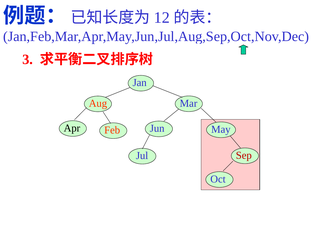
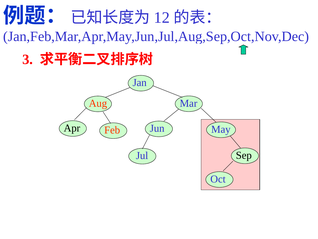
Sep colour: red -> black
